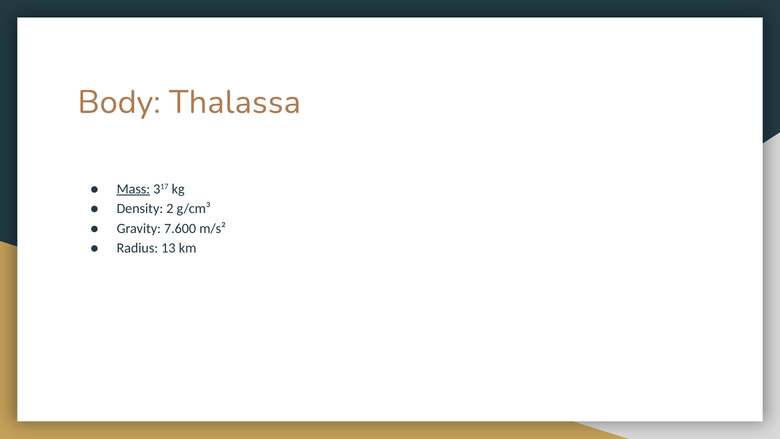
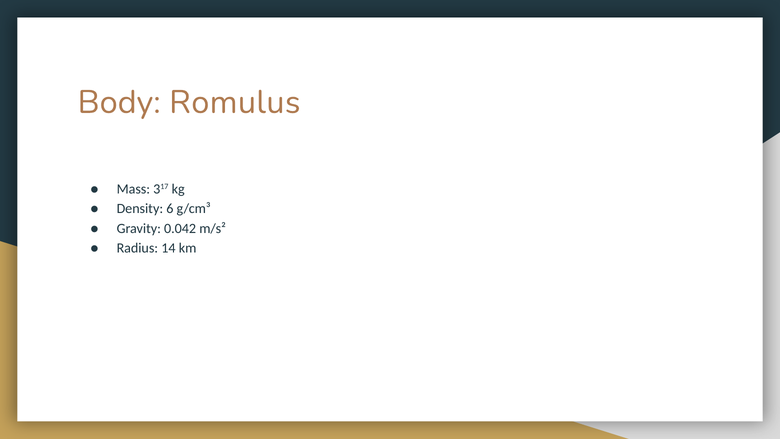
Thalassa: Thalassa -> Romulus
Mass underline: present -> none
2: 2 -> 6
7.600: 7.600 -> 0.042
13: 13 -> 14
